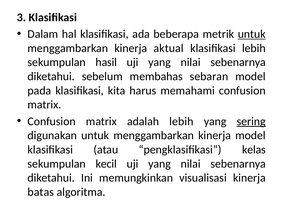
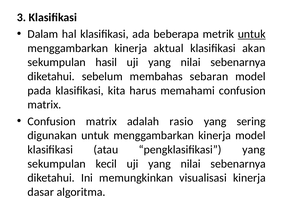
klasifikasi lebih: lebih -> akan
adalah lebih: lebih -> rasio
sering underline: present -> none
pengklasifikasi kelas: kelas -> yang
batas: batas -> dasar
